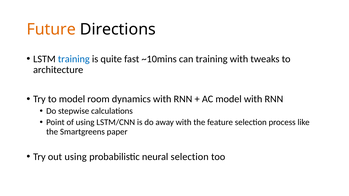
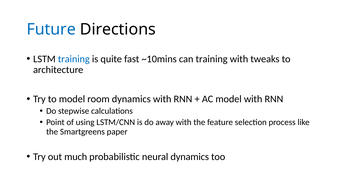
Future colour: orange -> blue
out using: using -> much
neural selection: selection -> dynamics
